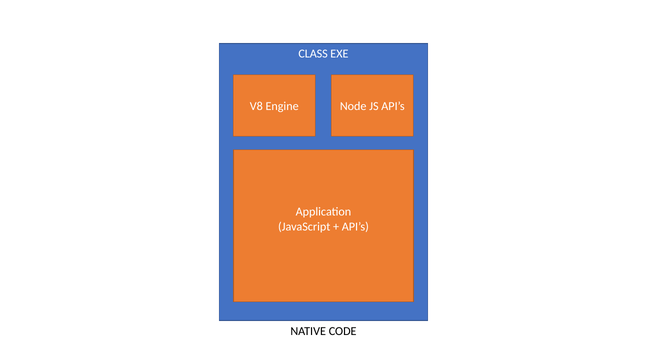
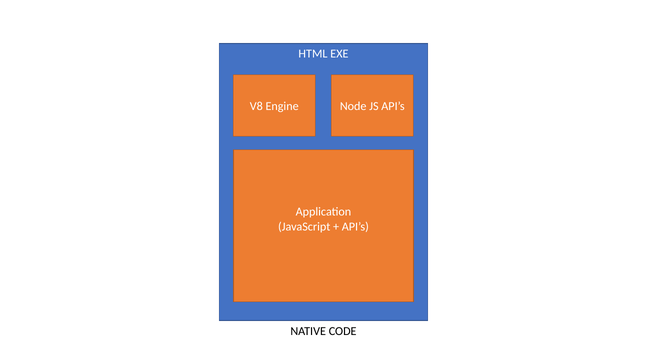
CLASS: CLASS -> HTML
